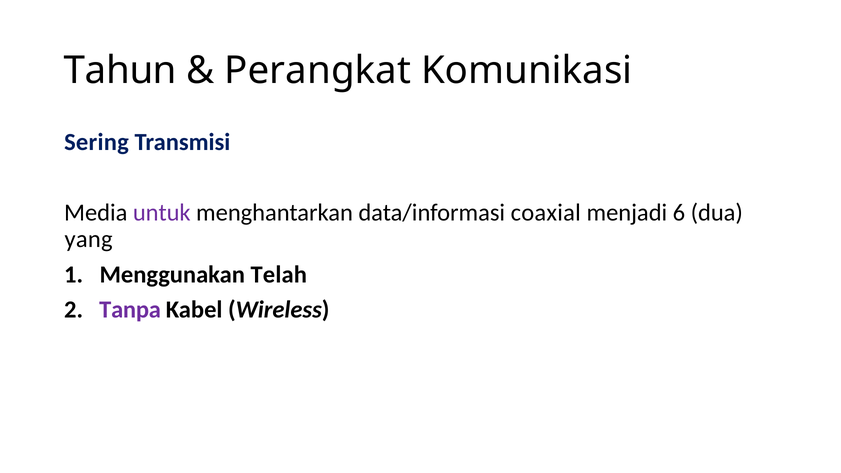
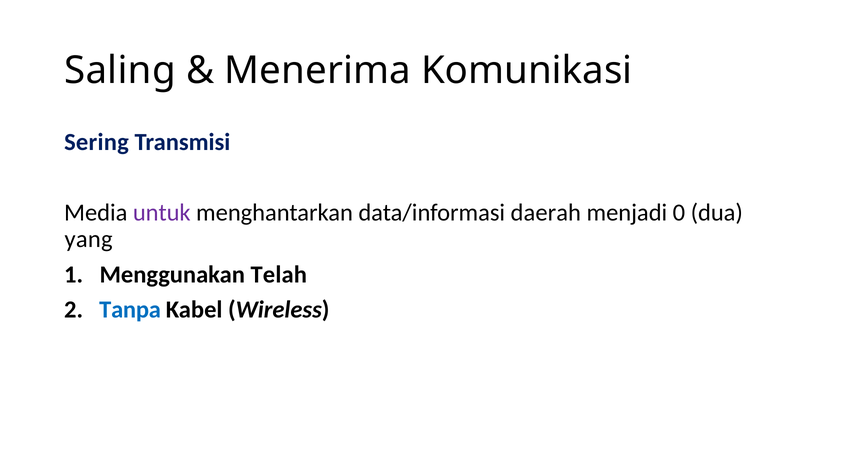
Tahun: Tahun -> Saling
Perangkat: Perangkat -> Menerima
coaxial: coaxial -> daerah
6: 6 -> 0
Tanpa colour: purple -> blue
